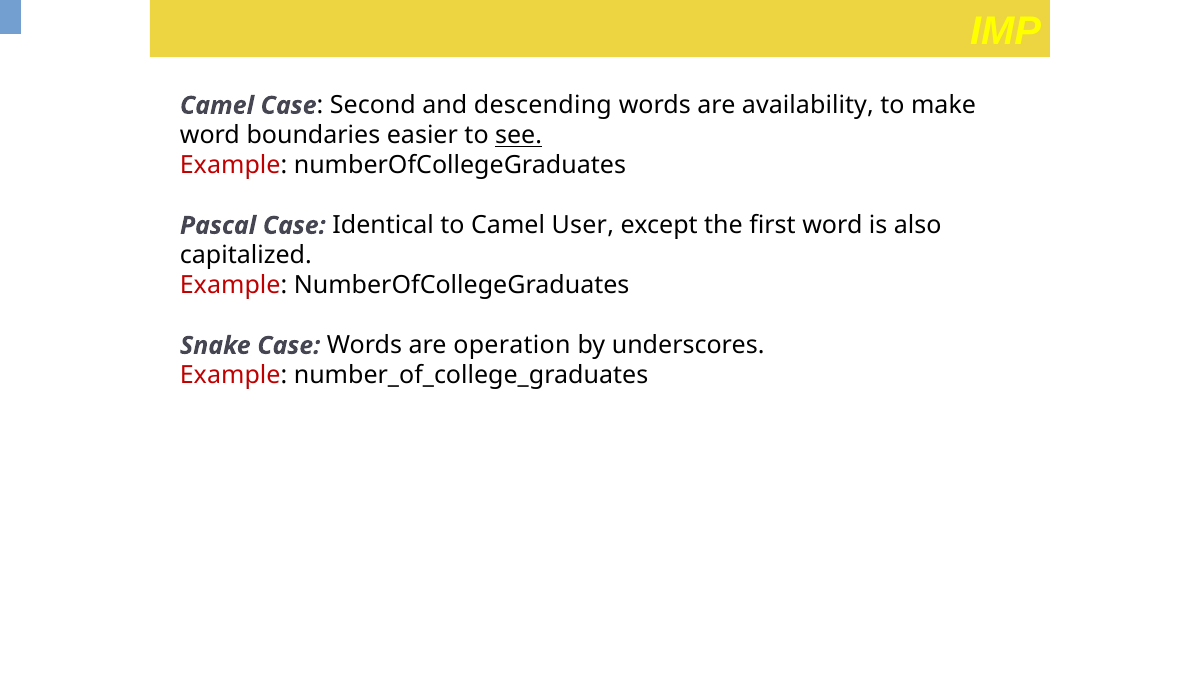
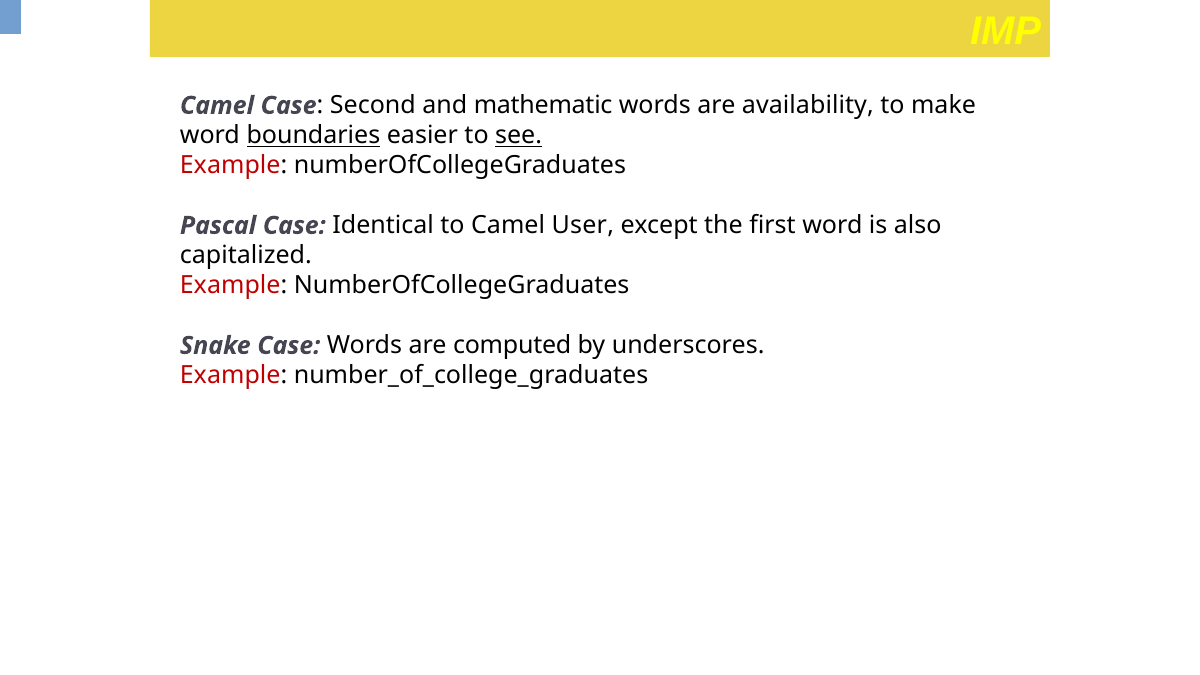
descending: descending -> mathematic
boundaries underline: none -> present
operation: operation -> computed
